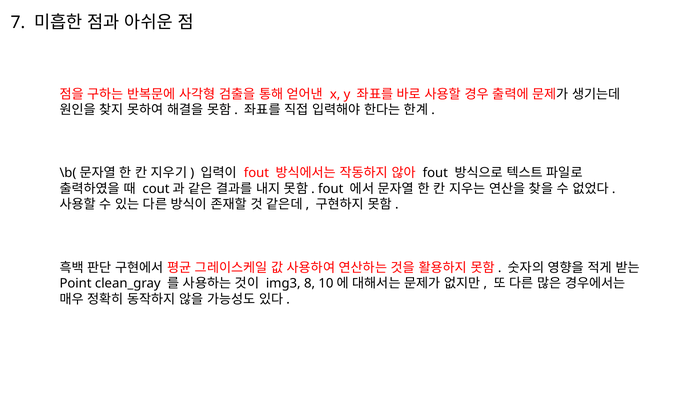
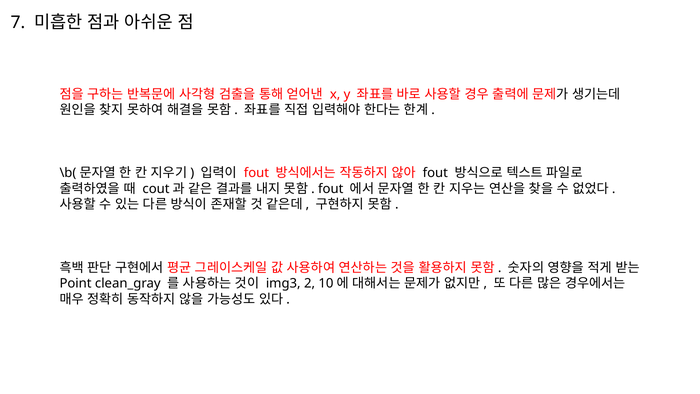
8: 8 -> 2
